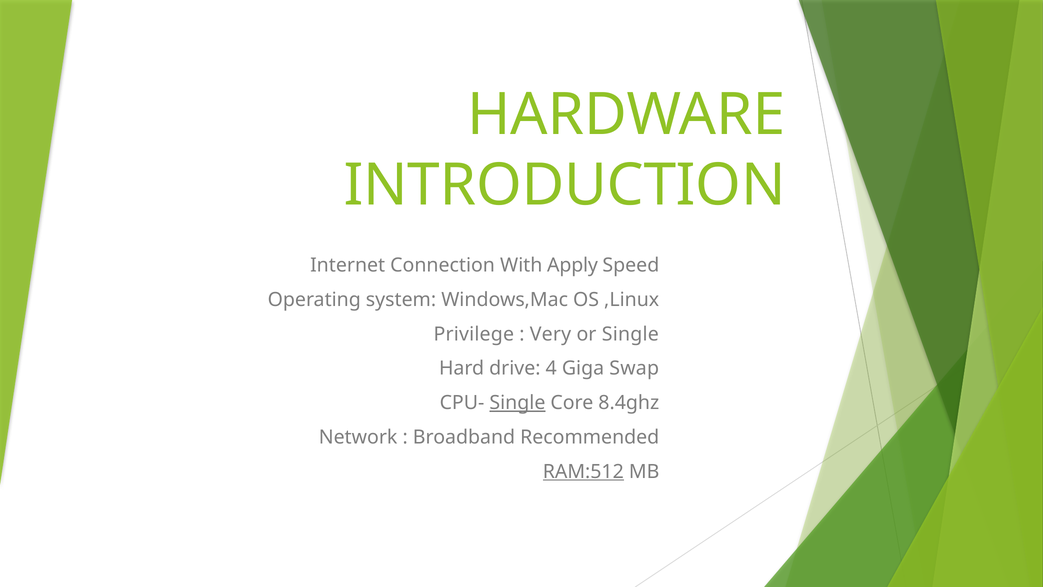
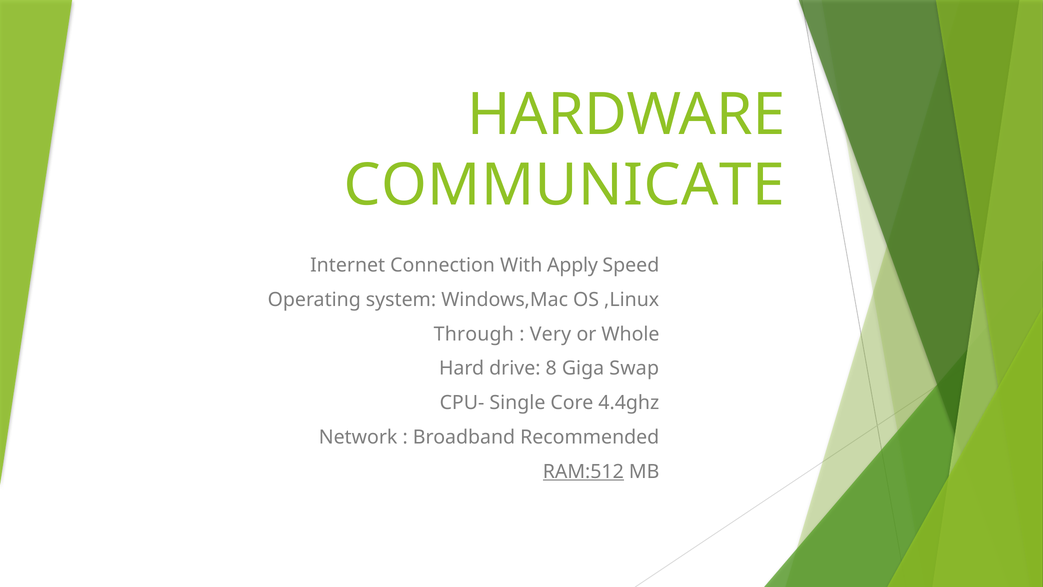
INTRODUCTION: INTRODUCTION -> COMMUNICATE
Privilege: Privilege -> Through
or Single: Single -> Whole
4: 4 -> 8
Single at (517, 403) underline: present -> none
8.4ghz: 8.4ghz -> 4.4ghz
